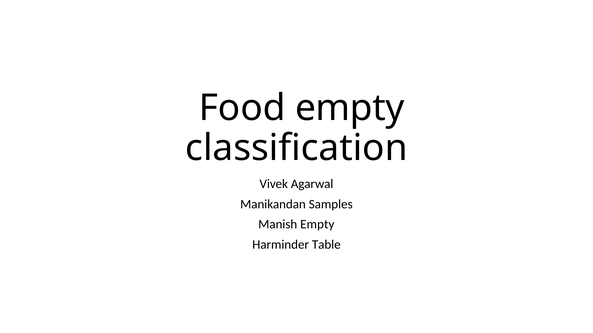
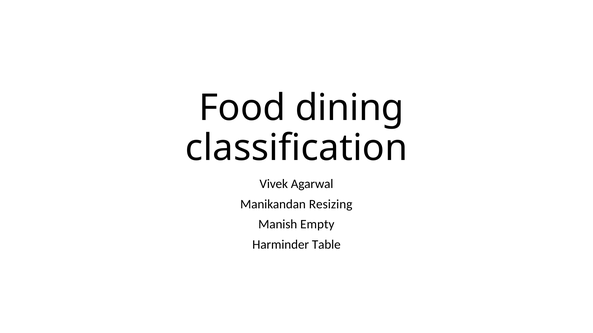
Food empty: empty -> dining
Samples: Samples -> Resizing
